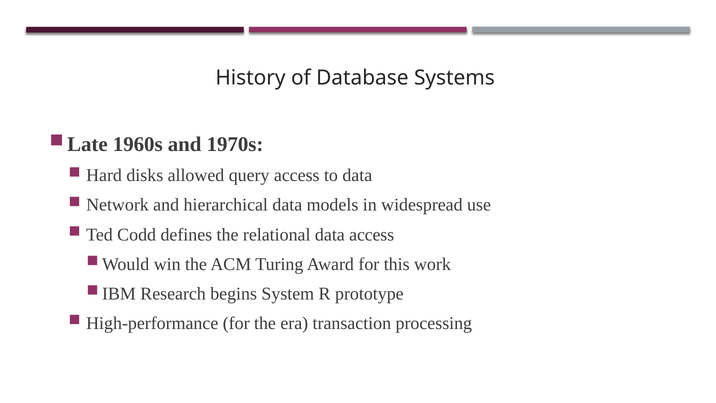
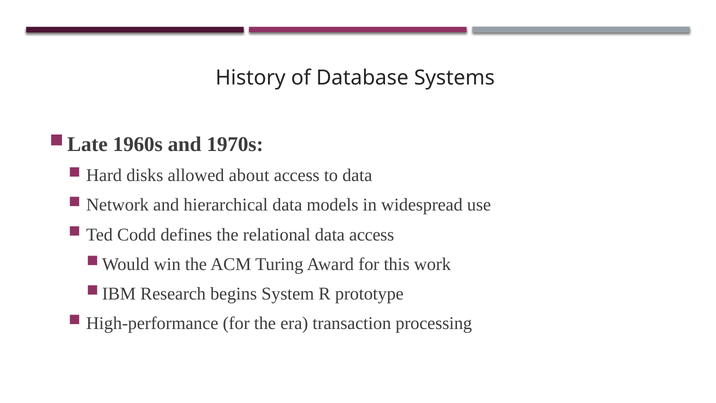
query: query -> about
